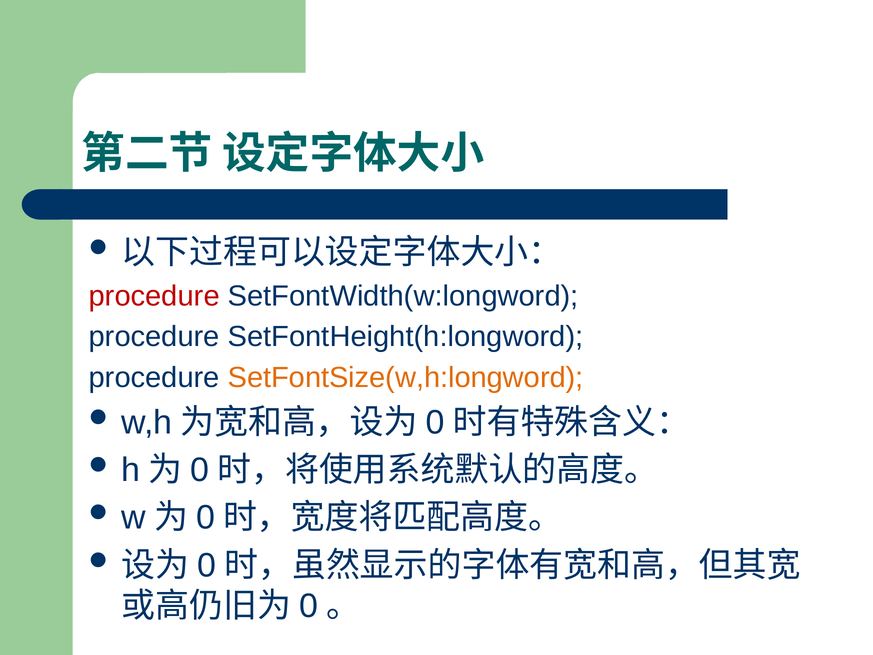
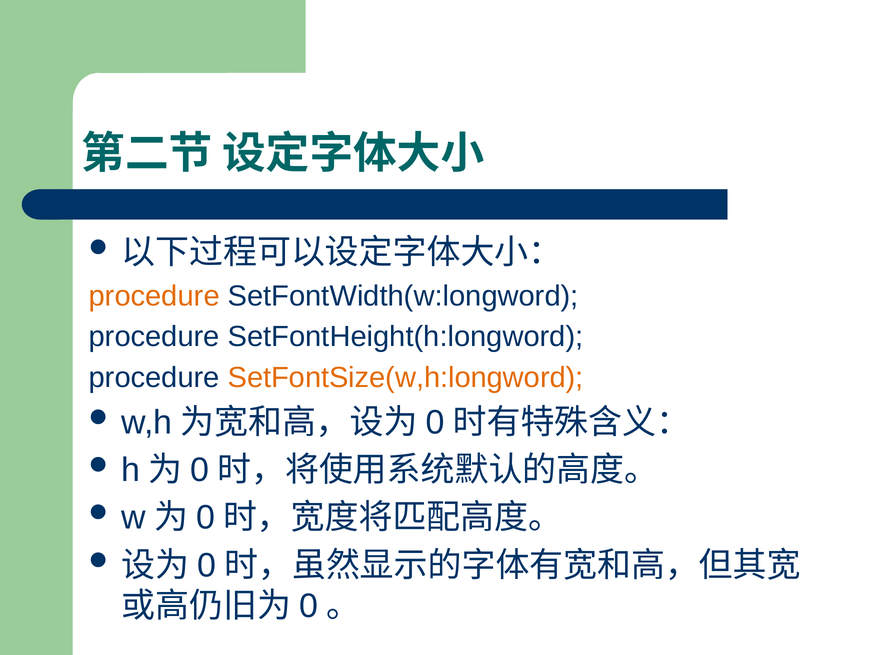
procedure at (154, 296) colour: red -> orange
